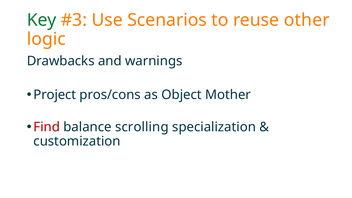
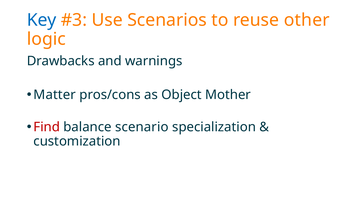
Key colour: green -> blue
Project: Project -> Matter
scrolling: scrolling -> scenario
